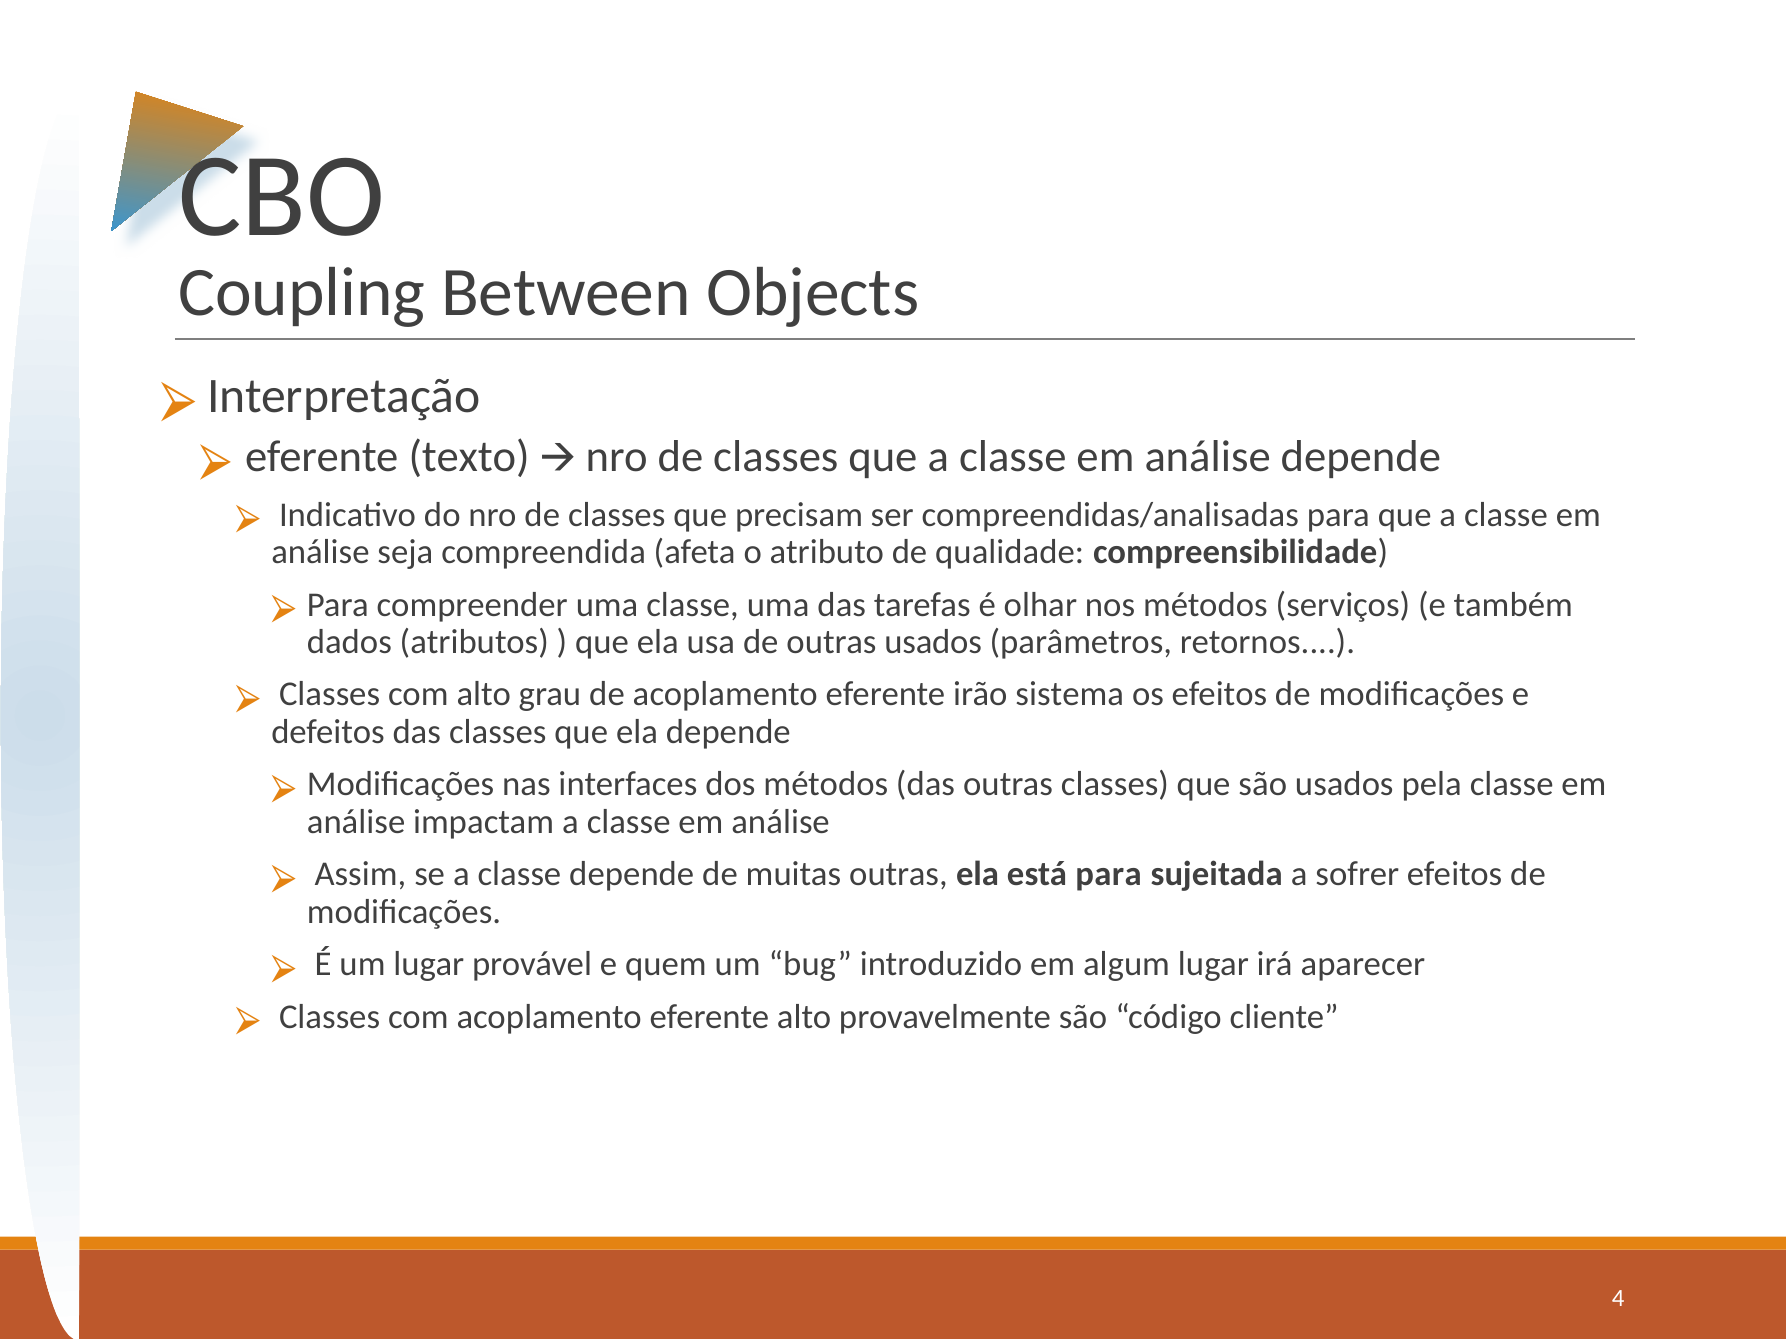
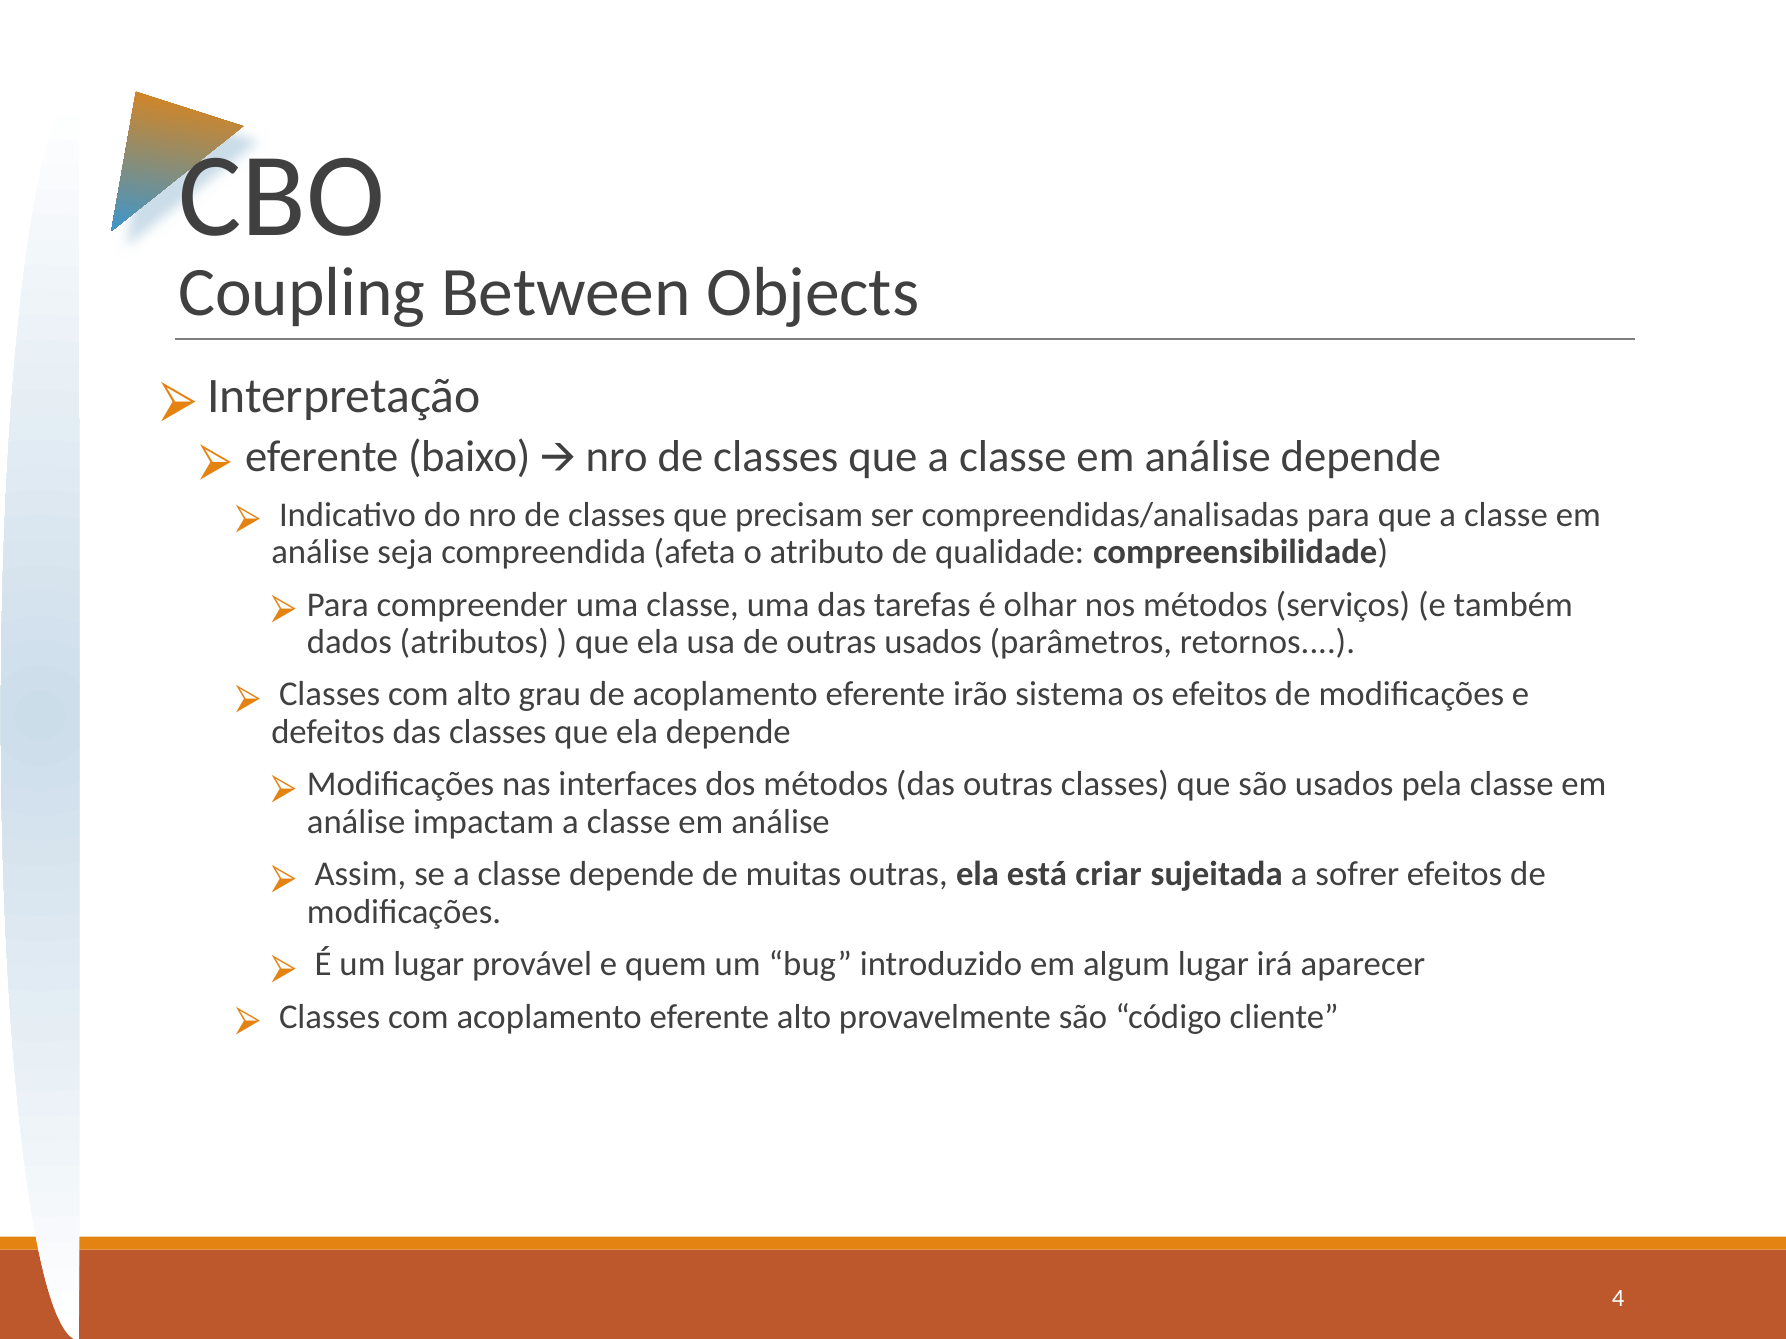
texto: texto -> baixo
está para: para -> criar
